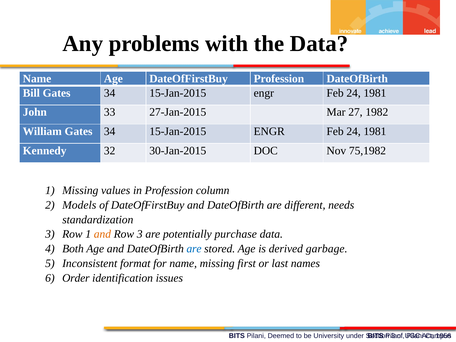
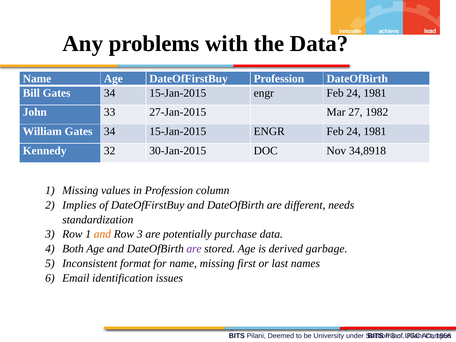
75,1982: 75,1982 -> 34,8918
Models: Models -> Implies
are at (194, 249) colour: blue -> purple
Order: Order -> Email
